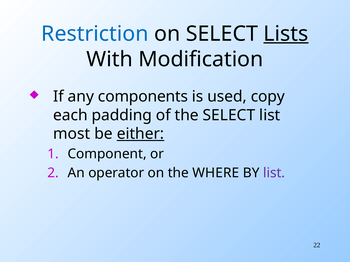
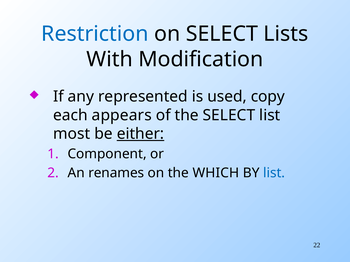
Lists underline: present -> none
components: components -> represented
padding: padding -> appears
operator: operator -> renames
WHERE: WHERE -> WHICH
list at (274, 173) colour: purple -> blue
